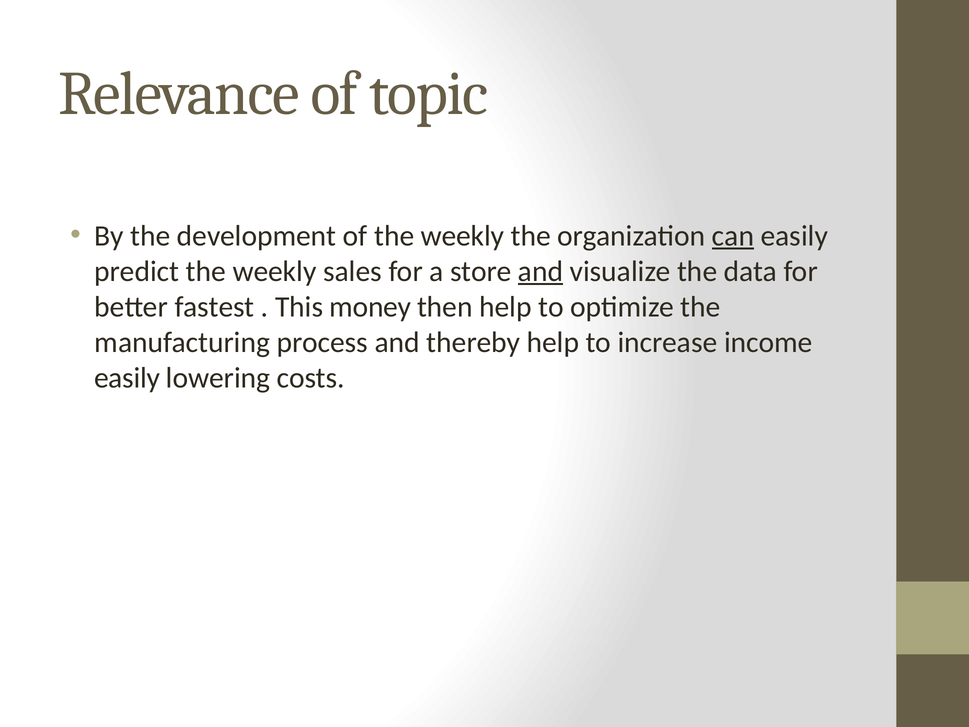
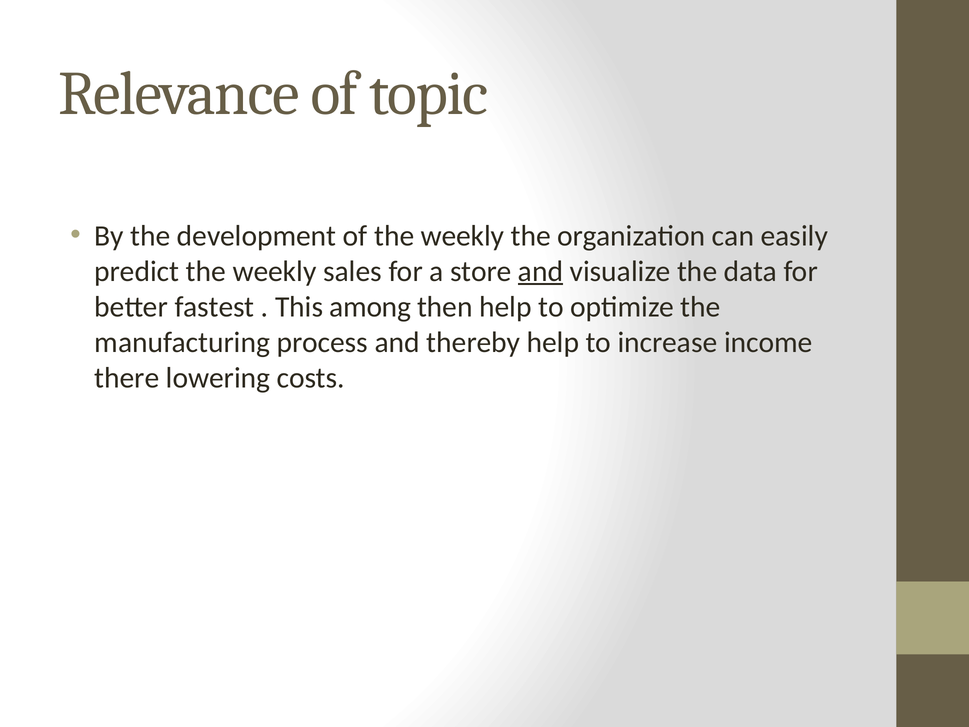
can underline: present -> none
money: money -> among
easily at (127, 378): easily -> there
